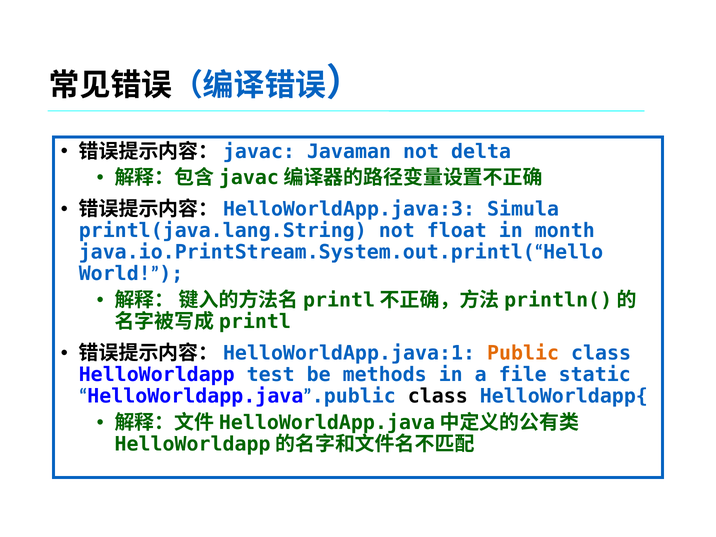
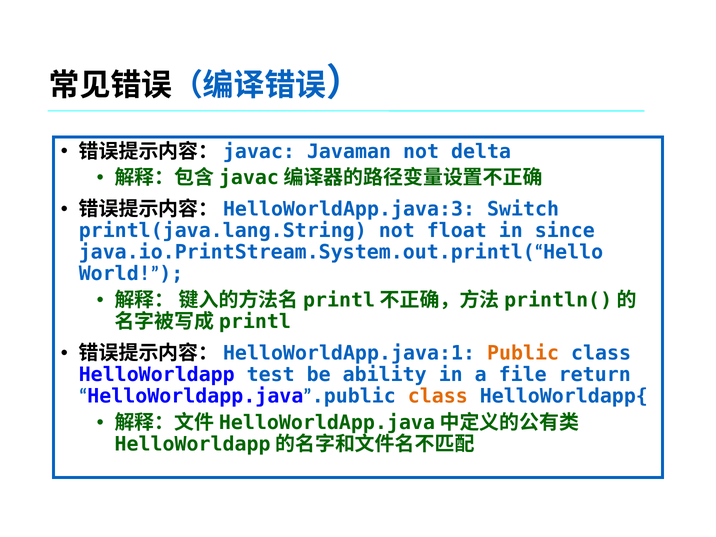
Simula: Simula -> Switch
month: month -> since
methods: methods -> ability
static: static -> return
class at (438, 396) colour: black -> orange
